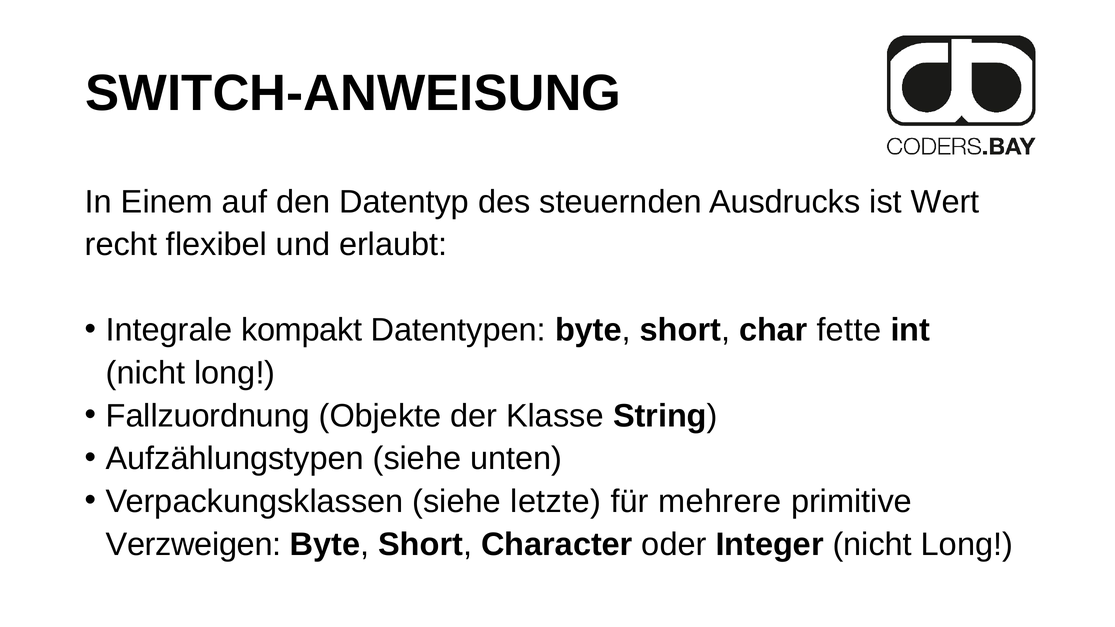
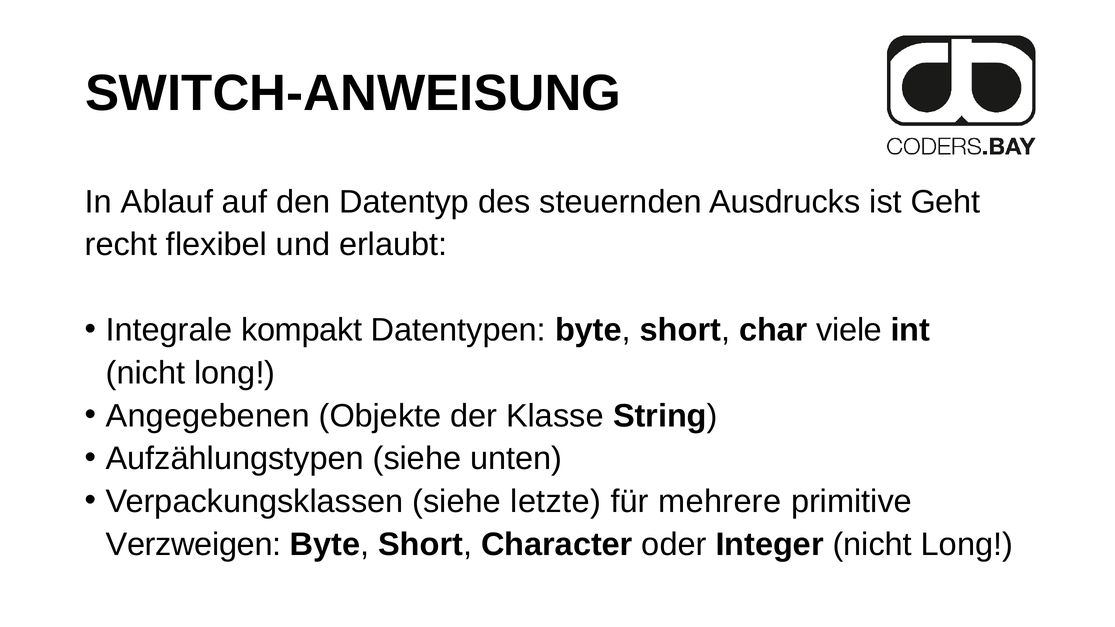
Einem: Einem -> Ablauf
Wert: Wert -> Geht
fette: fette -> viele
Fallzuordnung: Fallzuordnung -> Angegebenen
